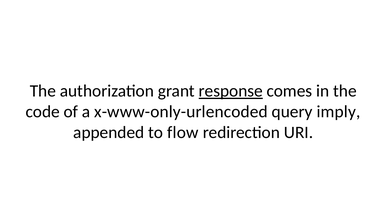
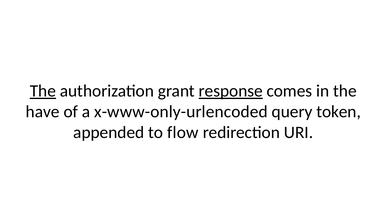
The at (43, 91) underline: none -> present
code: code -> have
imply: imply -> token
